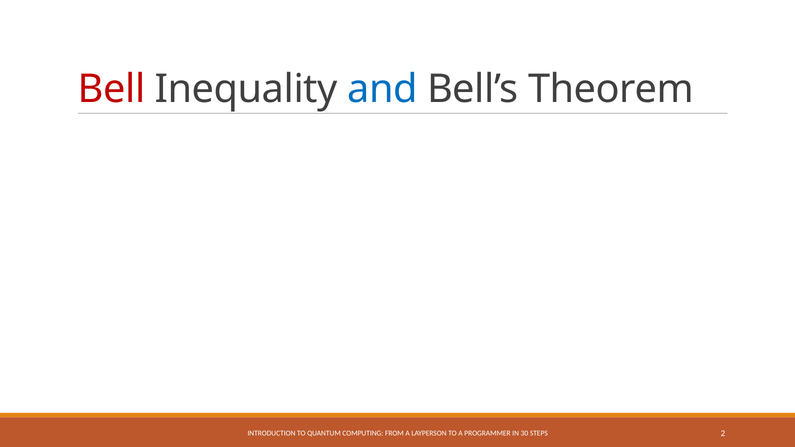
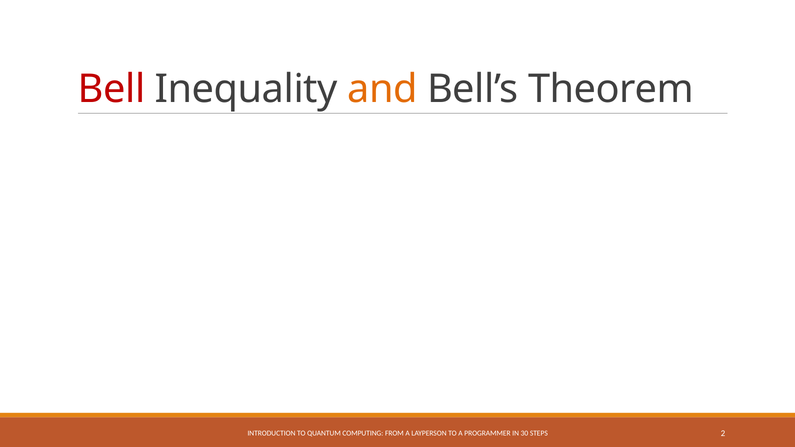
and colour: blue -> orange
